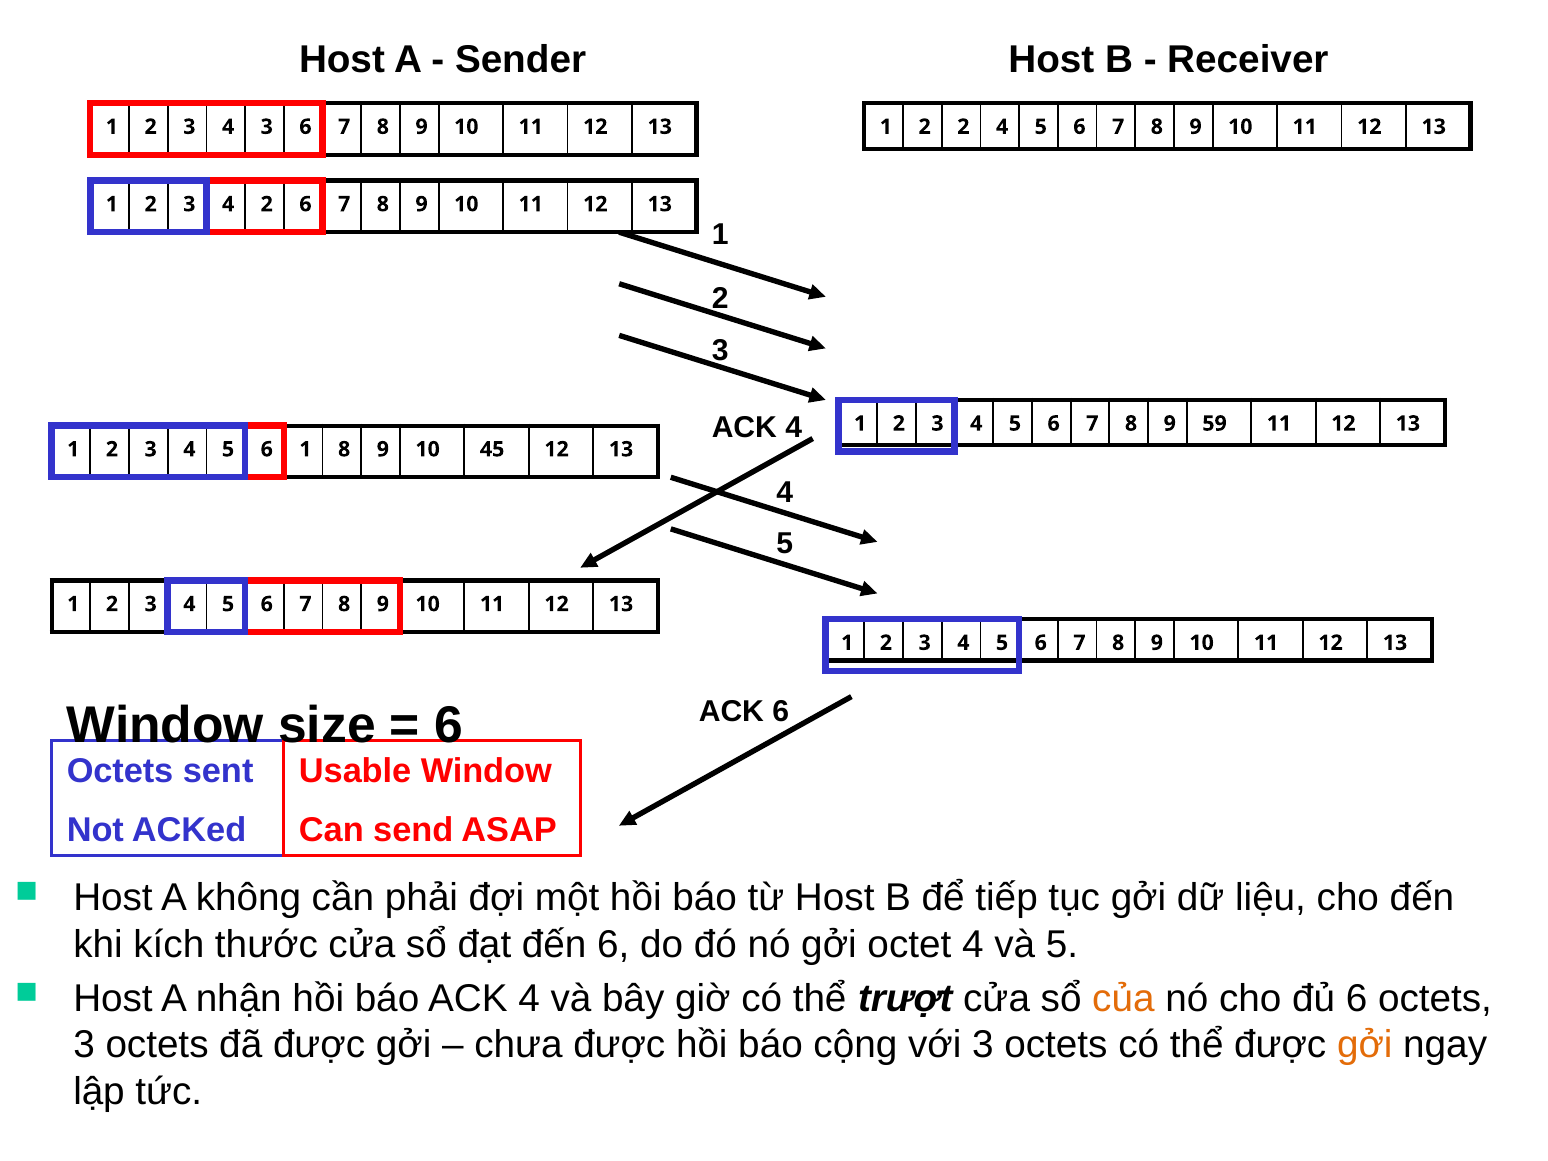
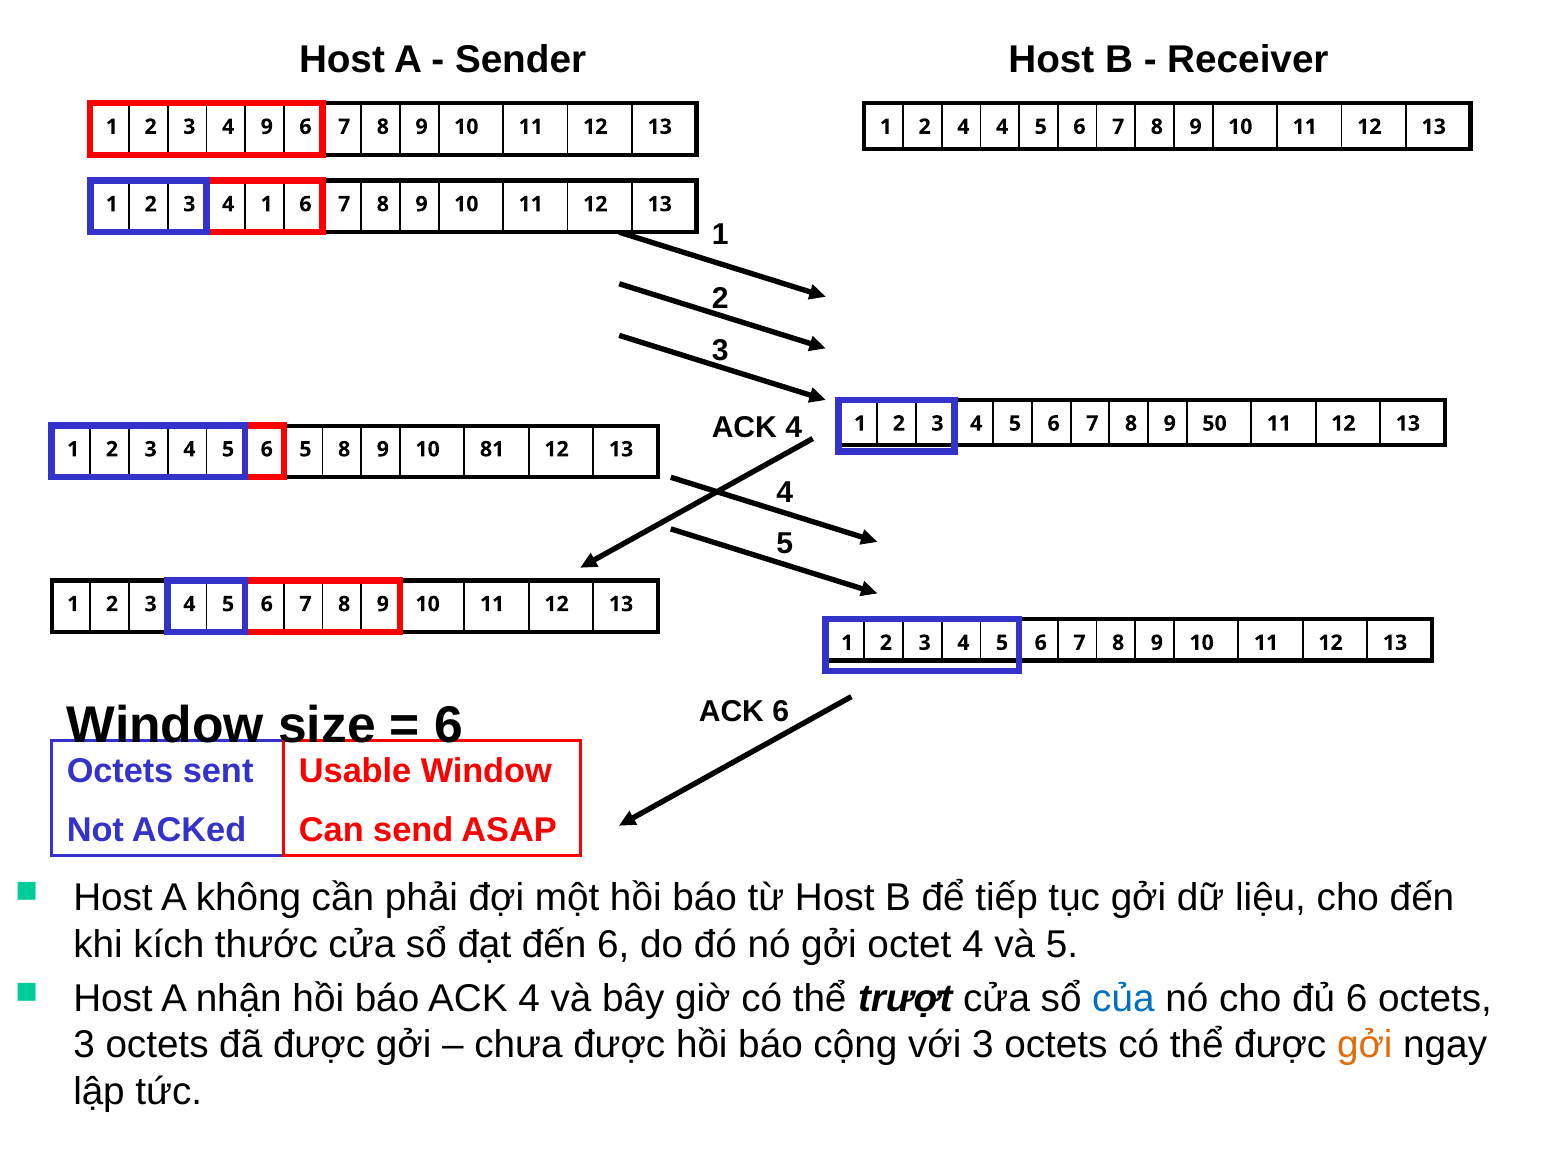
4 3: 3 -> 9
2 2: 2 -> 4
4 2: 2 -> 1
59: 59 -> 50
5 6 1: 1 -> 5
45: 45 -> 81
của colour: orange -> blue
